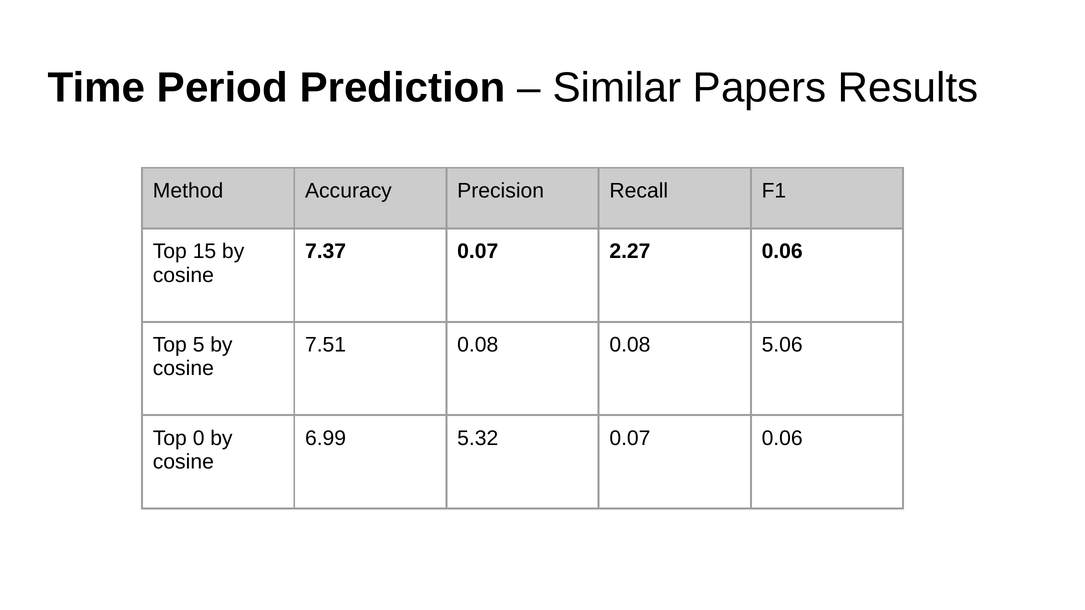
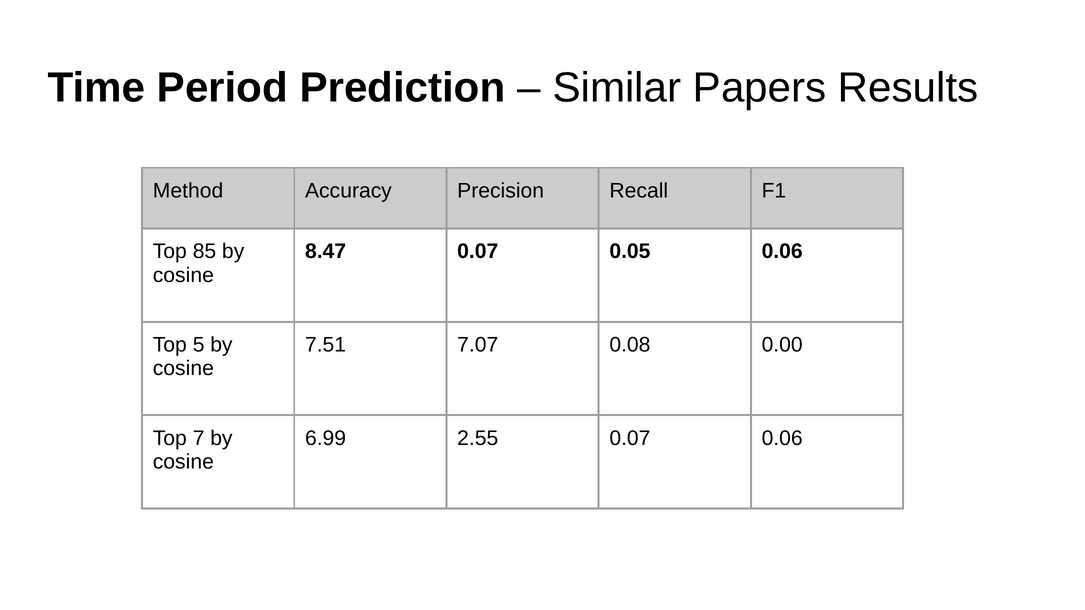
15: 15 -> 85
7.37: 7.37 -> 8.47
2.27: 2.27 -> 0.05
7.51 0.08: 0.08 -> 7.07
5.06: 5.06 -> 0.00
0: 0 -> 7
5.32: 5.32 -> 2.55
